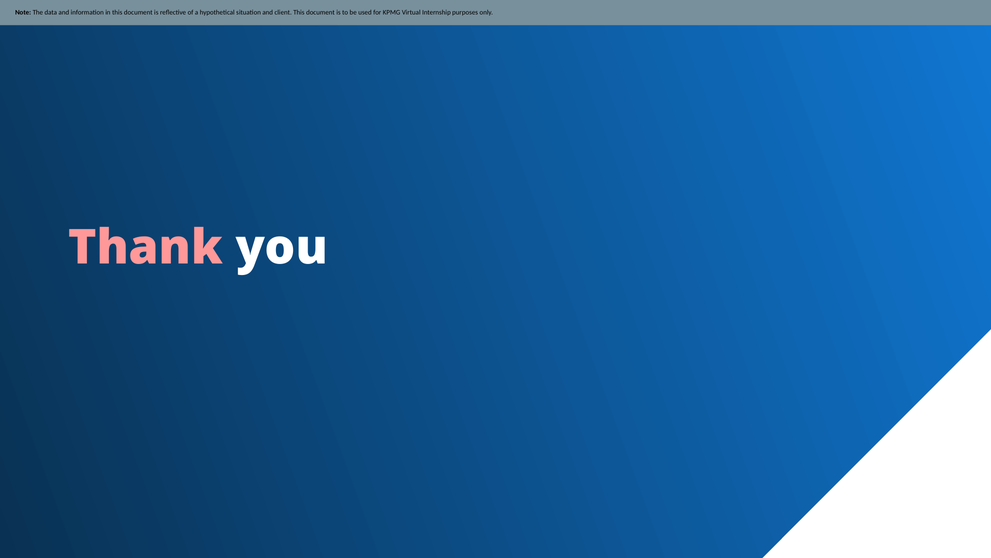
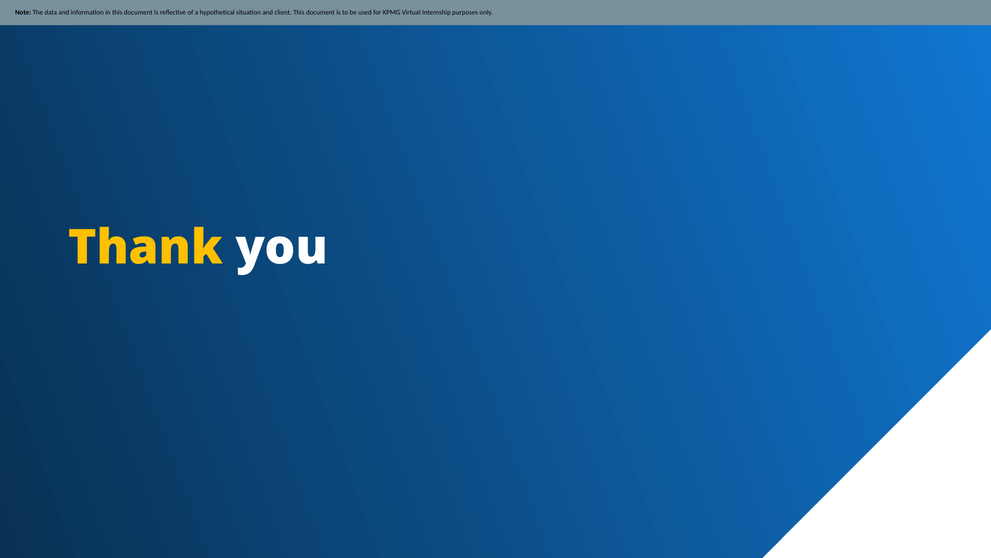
Thank colour: pink -> yellow
